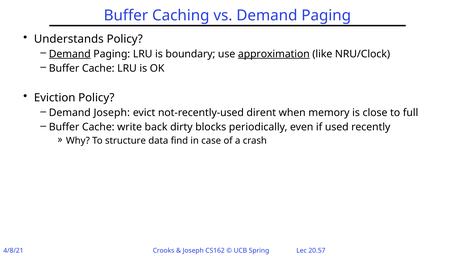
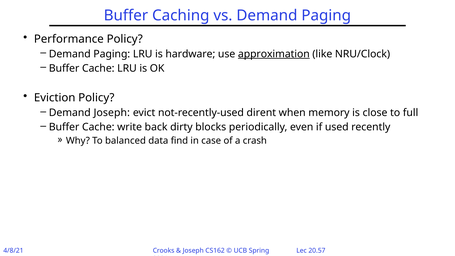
Understands: Understands -> Performance
Demand at (70, 54) underline: present -> none
boundary: boundary -> hardware
structure: structure -> balanced
